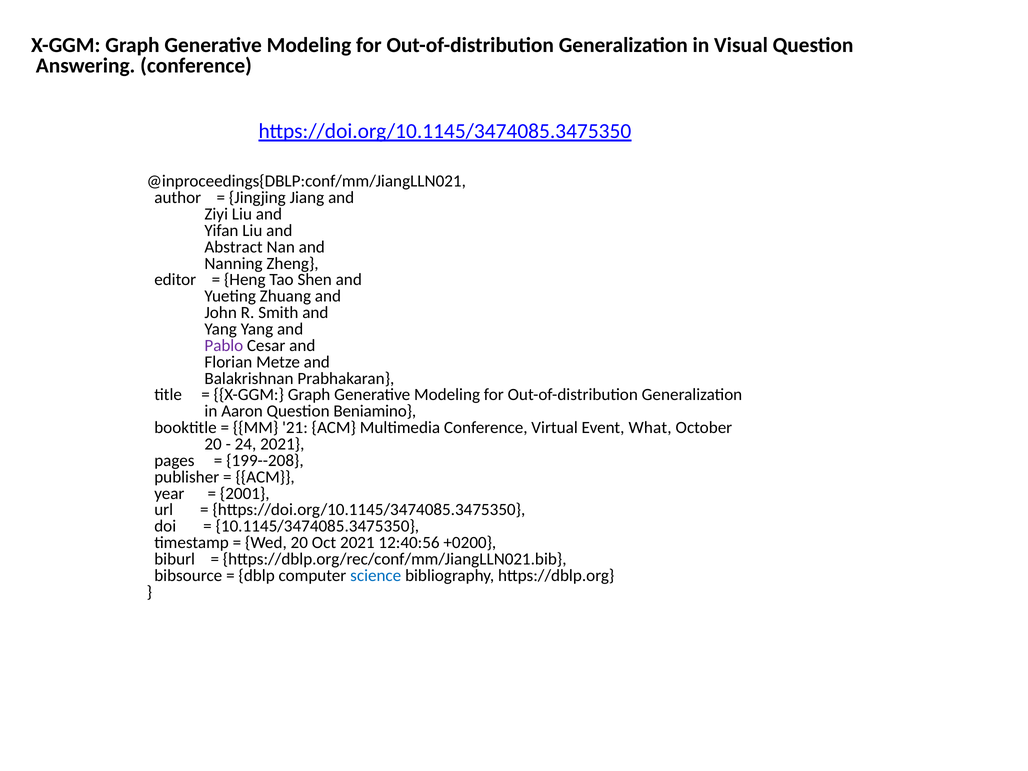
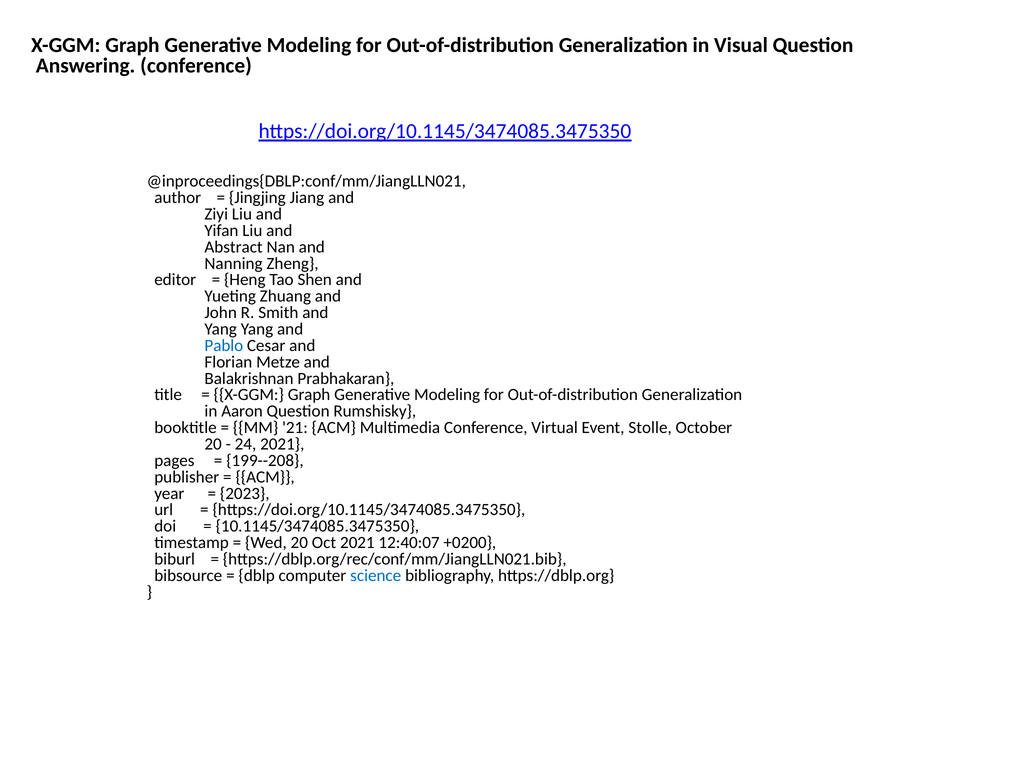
Pablo colour: purple -> blue
Beniamino: Beniamino -> Rumshisky
What: What -> Stolle
2001: 2001 -> 2023
12:40:56: 12:40:56 -> 12:40:07
